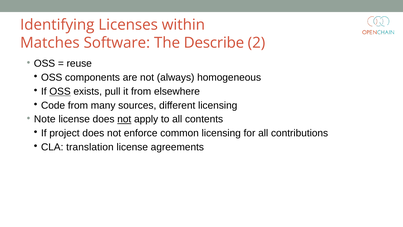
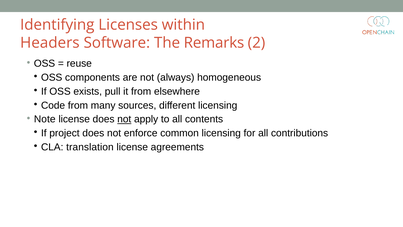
Matches: Matches -> Headers
Describe: Describe -> Remarks
OSS at (60, 91) underline: present -> none
